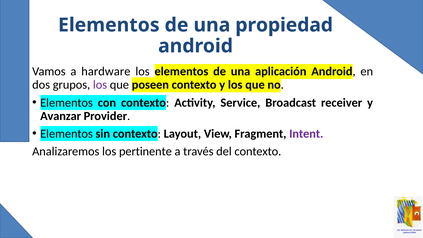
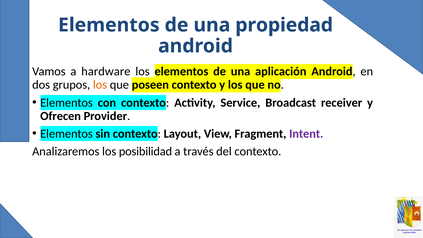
los at (100, 85) colour: purple -> orange
Avanzar: Avanzar -> Ofrecen
pertinente: pertinente -> posibilidad
